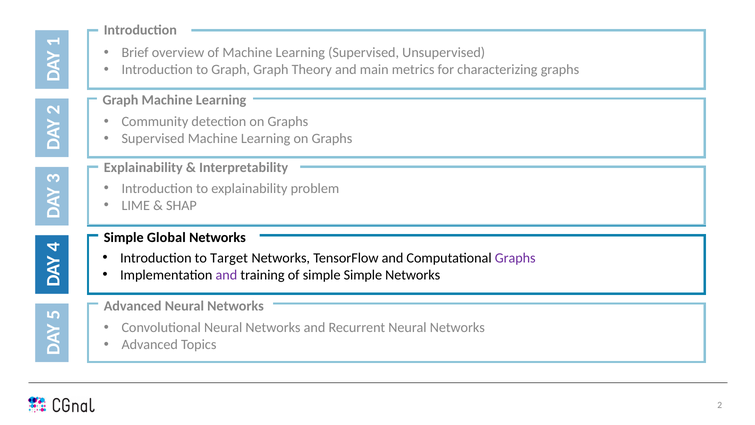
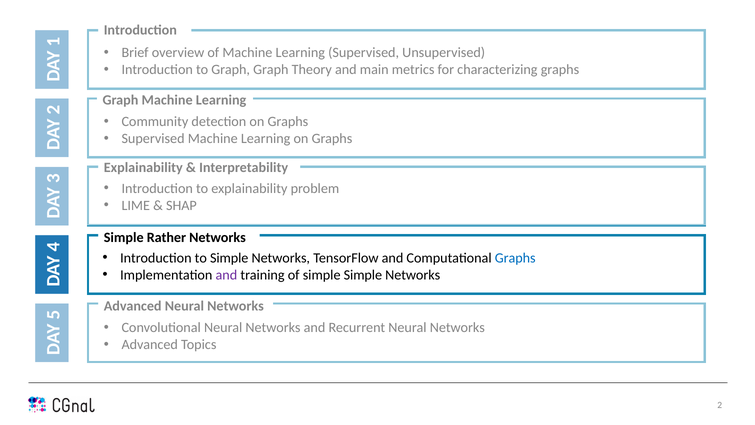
Global: Global -> Rather
to Target: Target -> Simple
Graphs at (515, 258) colour: purple -> blue
